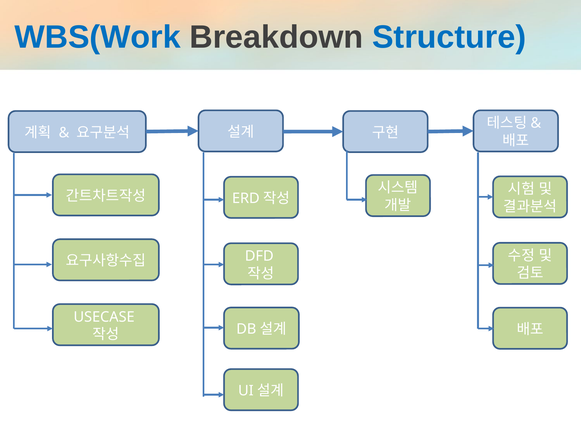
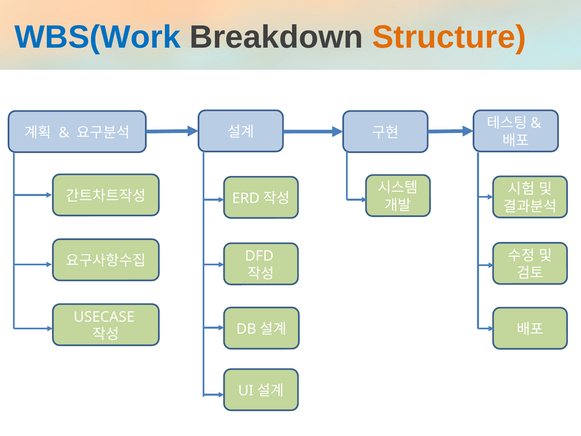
Structure colour: blue -> orange
